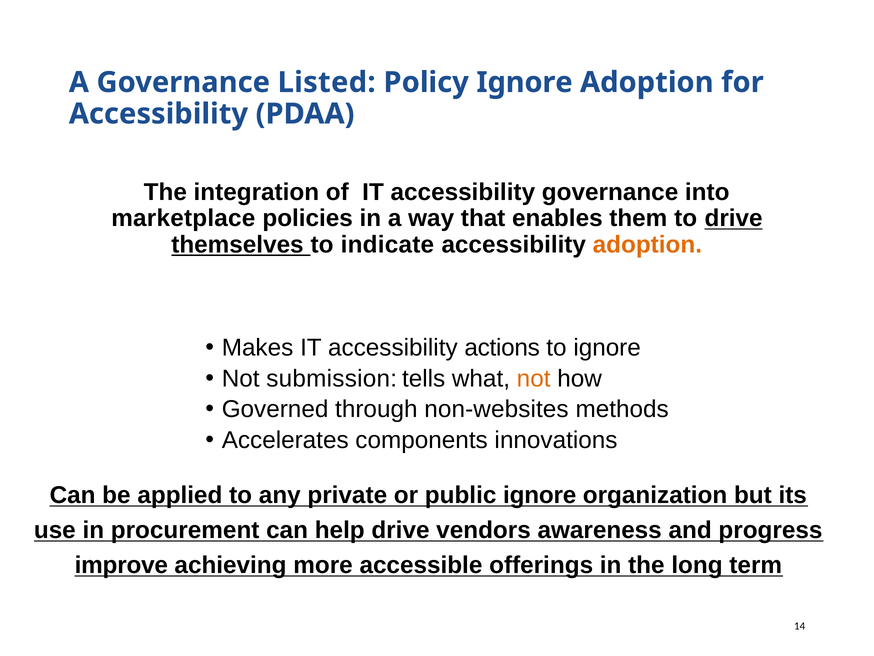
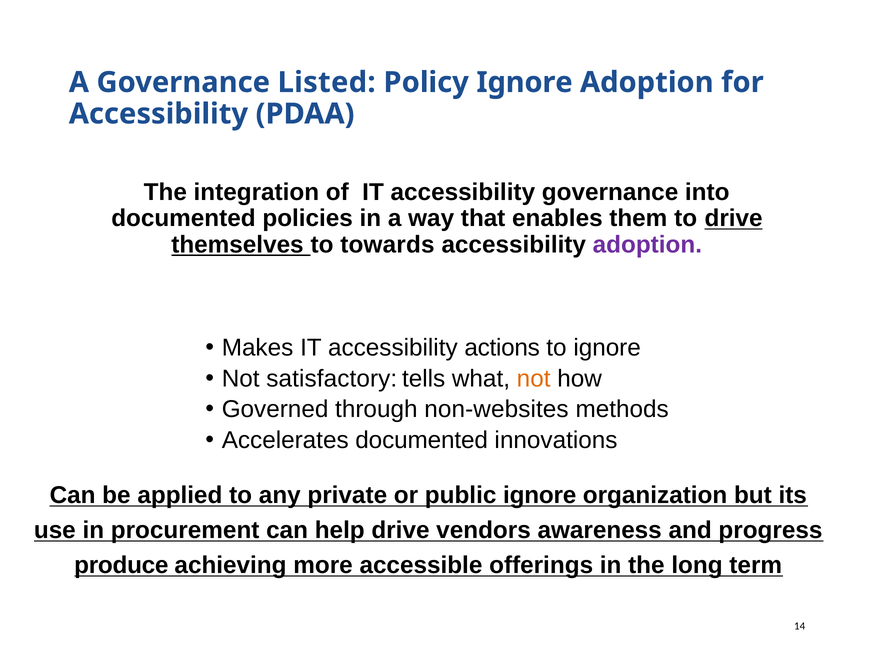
marketplace at (183, 218): marketplace -> documented
indicate: indicate -> towards
adoption at (647, 244) colour: orange -> purple
submission: submission -> satisfactory
Accelerates components: components -> documented
improve: improve -> produce
